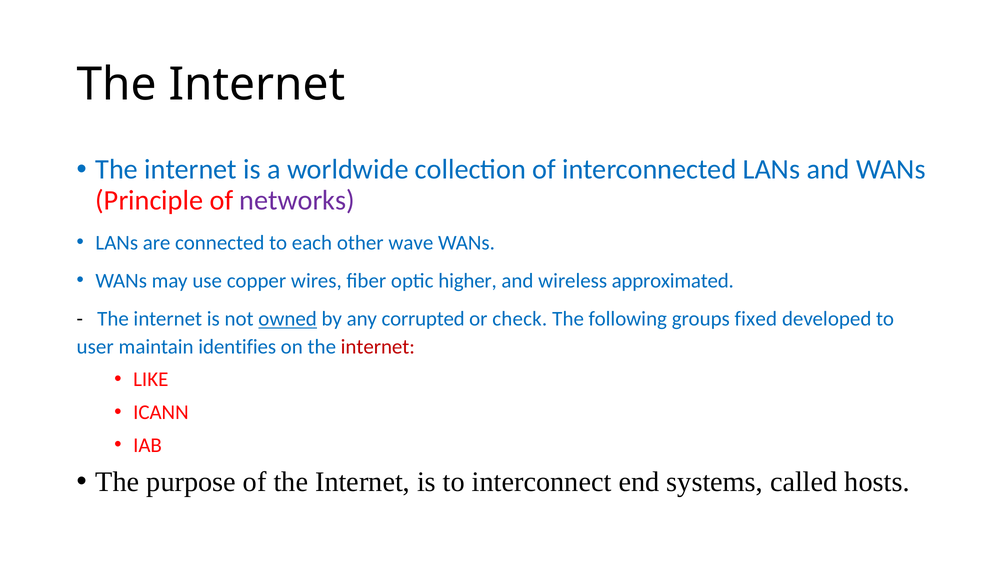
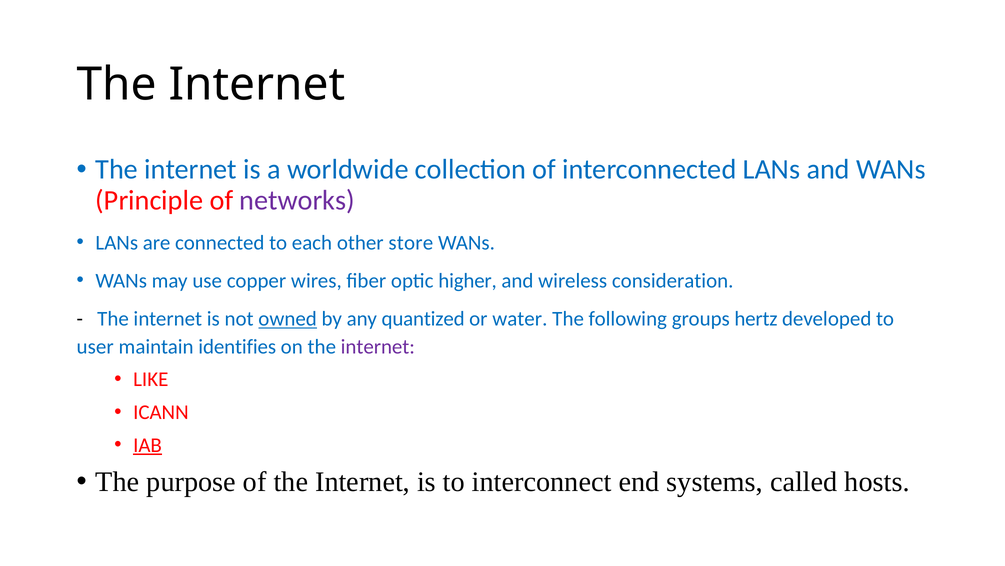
wave: wave -> store
approximated: approximated -> consideration
corrupted: corrupted -> quantized
check: check -> water
fixed: fixed -> hertz
internet at (378, 346) colour: red -> purple
IAB underline: none -> present
